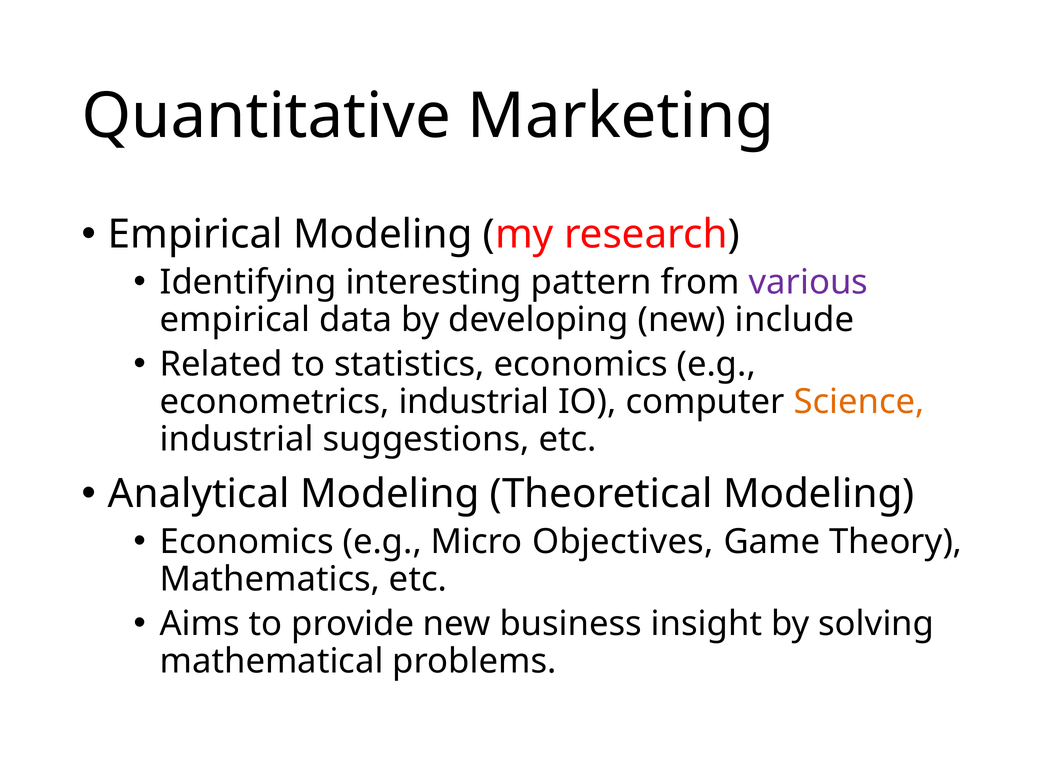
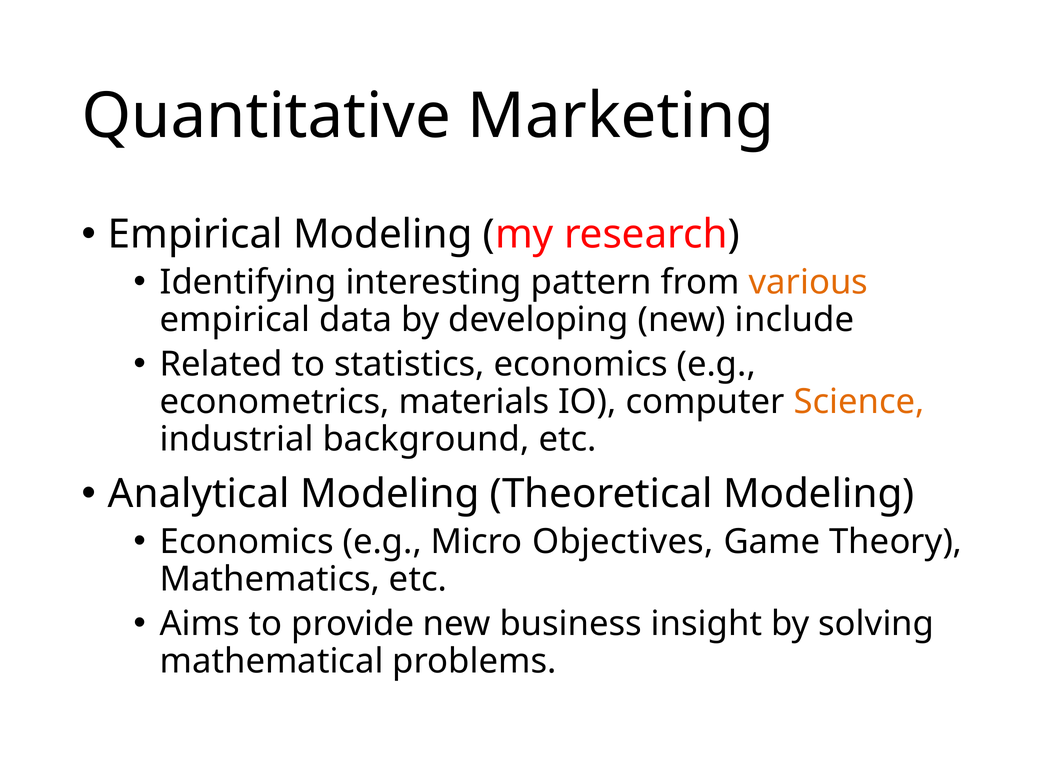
various colour: purple -> orange
econometrics industrial: industrial -> materials
suggestions: suggestions -> background
